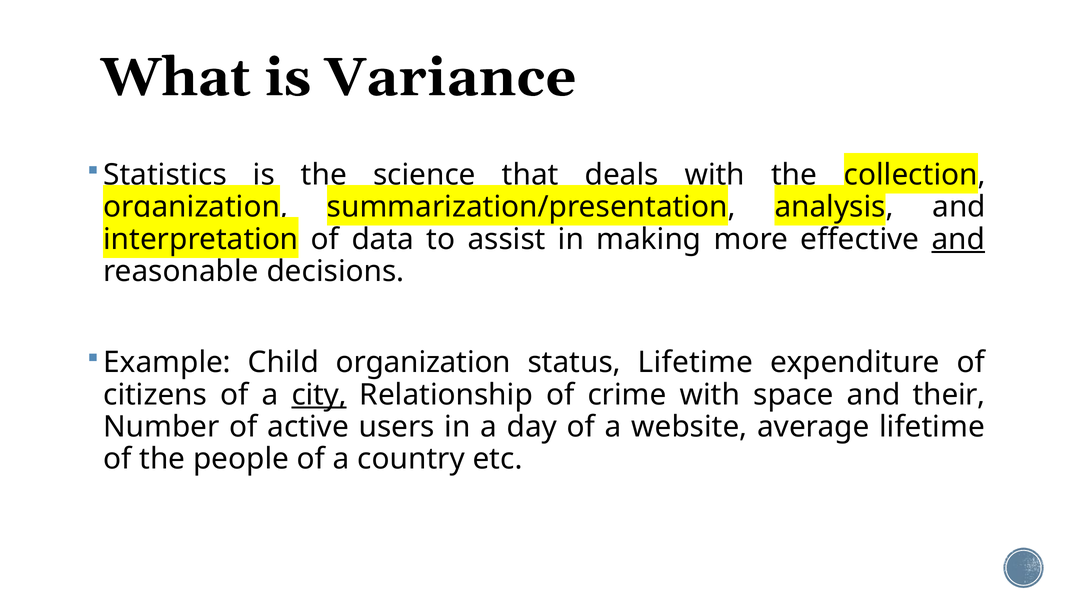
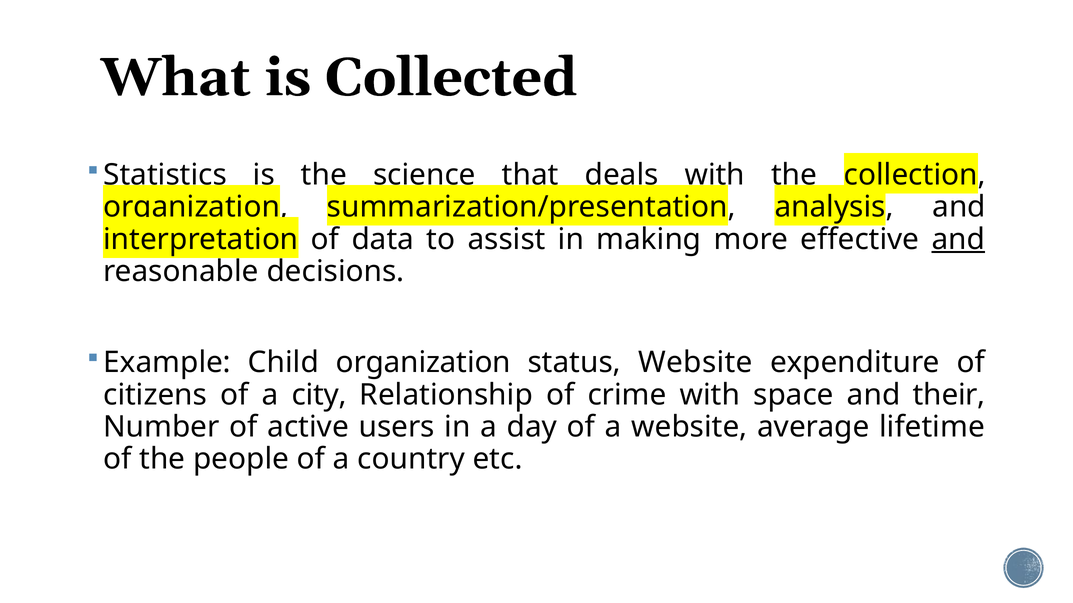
Variance: Variance -> Collected
status Lifetime: Lifetime -> Website
city underline: present -> none
